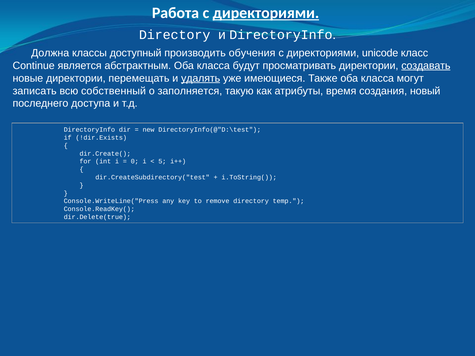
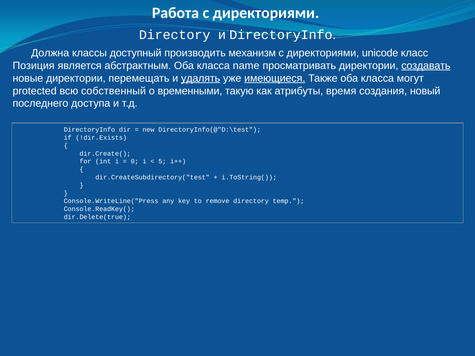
директориями at (266, 13) underline: present -> none
обучения: обучения -> механизм
Continue: Continue -> Позиция
будут: будут -> name
имеющиеся underline: none -> present
записать: записать -> protected
заполняется: заполняется -> временными
